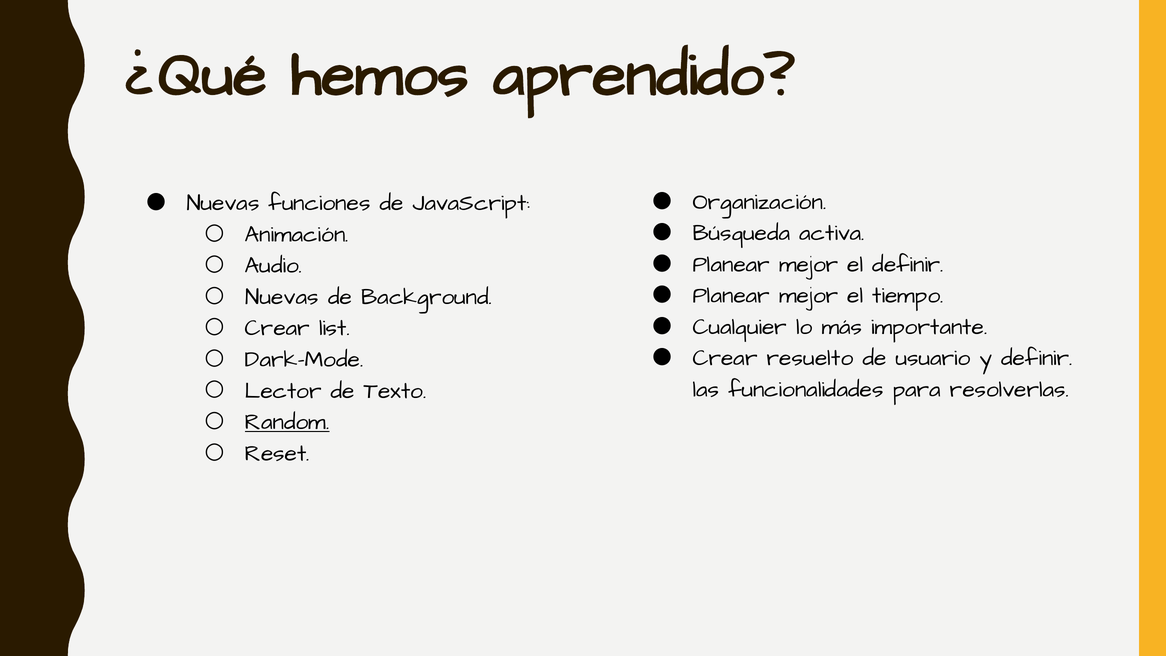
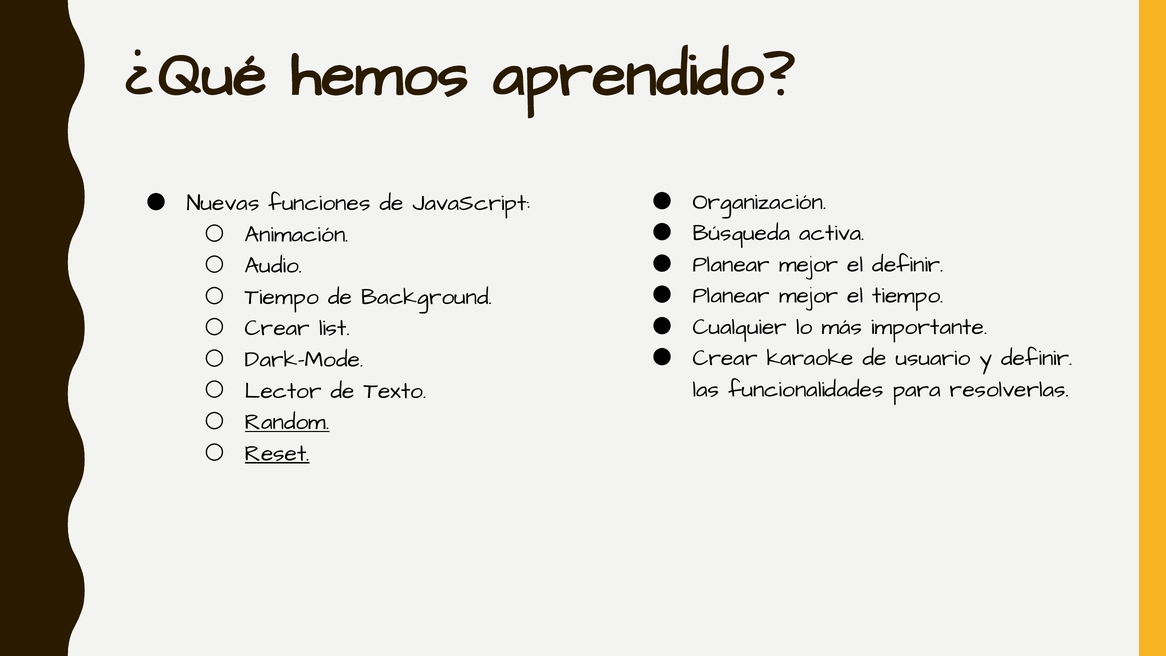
Nuevas at (282, 297): Nuevas -> Tiempo
resuelto: resuelto -> karaoke
Reset underline: none -> present
